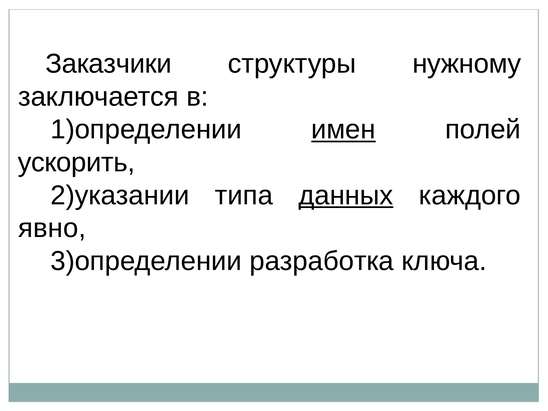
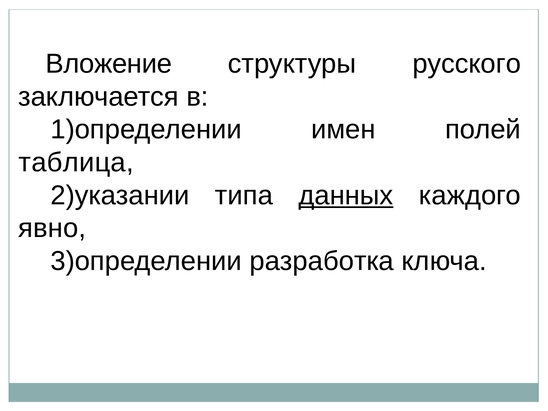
Заказчики: Заказчики -> Вложение
нужному: нужному -> русского
имен underline: present -> none
ускорить: ускорить -> таблица
